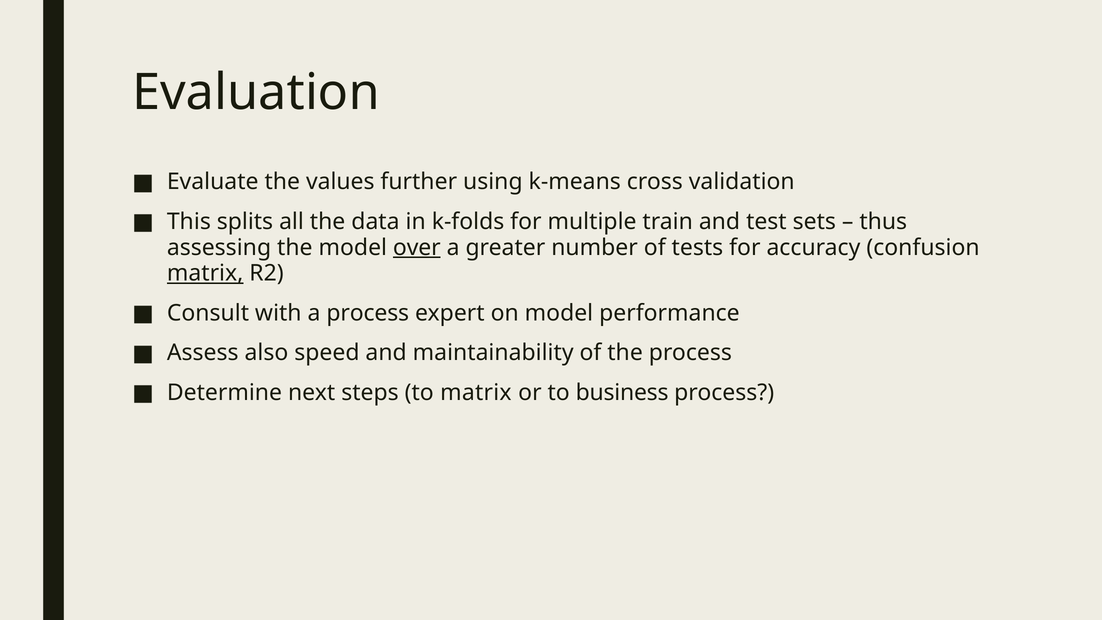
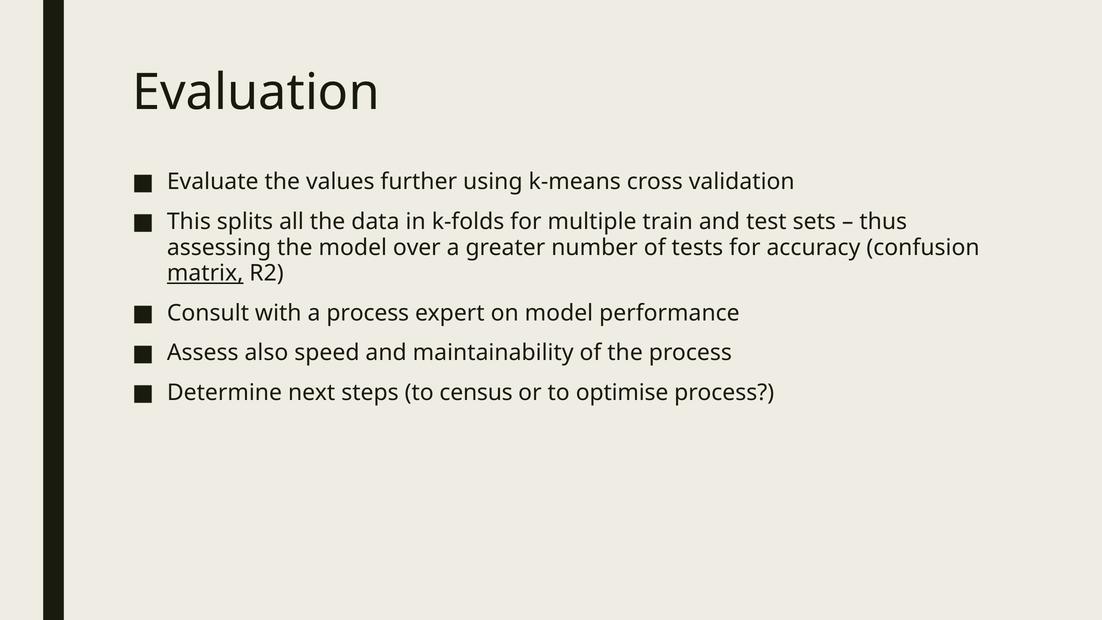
over underline: present -> none
to matrix: matrix -> census
business: business -> optimise
